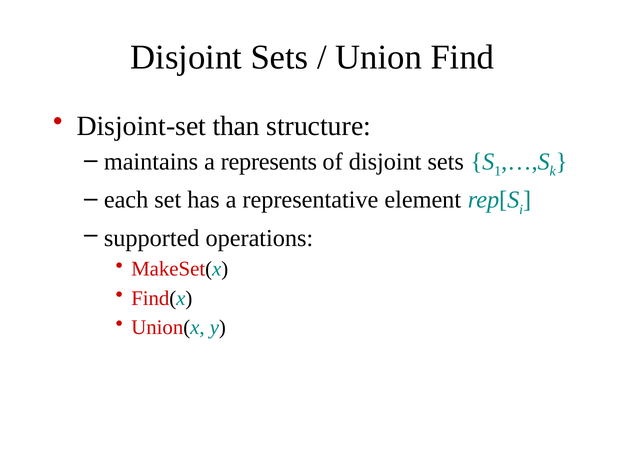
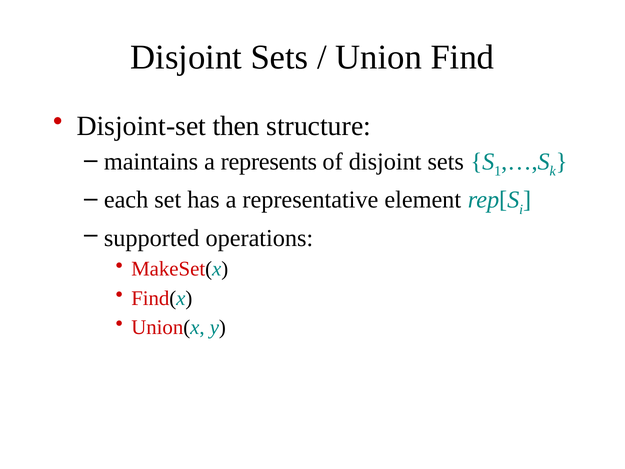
than: than -> then
